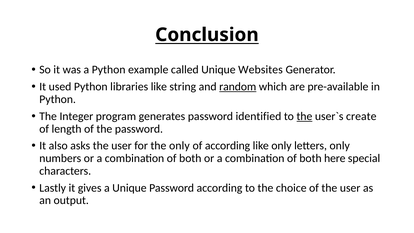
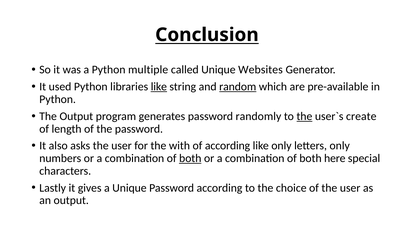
example: example -> multiple
like at (159, 87) underline: none -> present
The Integer: Integer -> Output
identified: identified -> randomly
the only: only -> with
both at (190, 158) underline: none -> present
